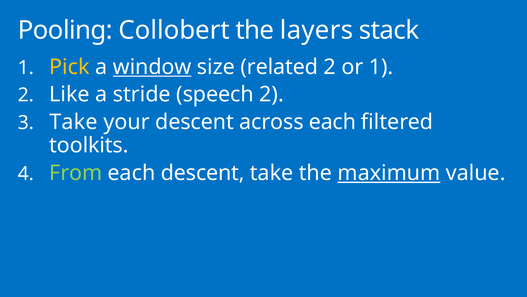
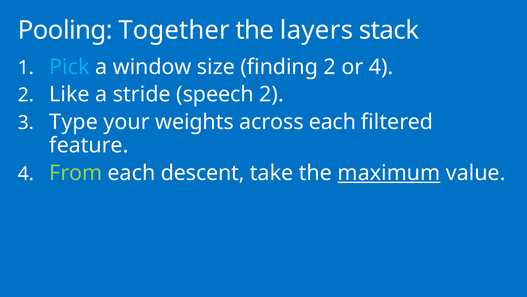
Collobert: Collobert -> Together
Pick colour: yellow -> light blue
window underline: present -> none
related: related -> finding
or 1: 1 -> 4
3 Take: Take -> Type
your descent: descent -> weights
toolkits: toolkits -> feature
